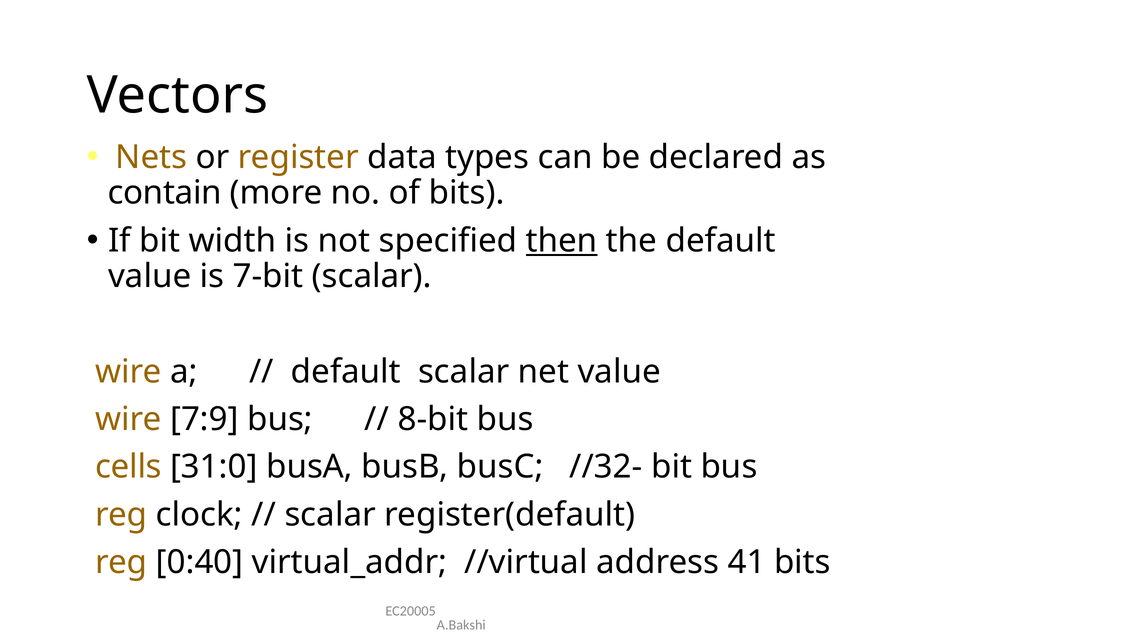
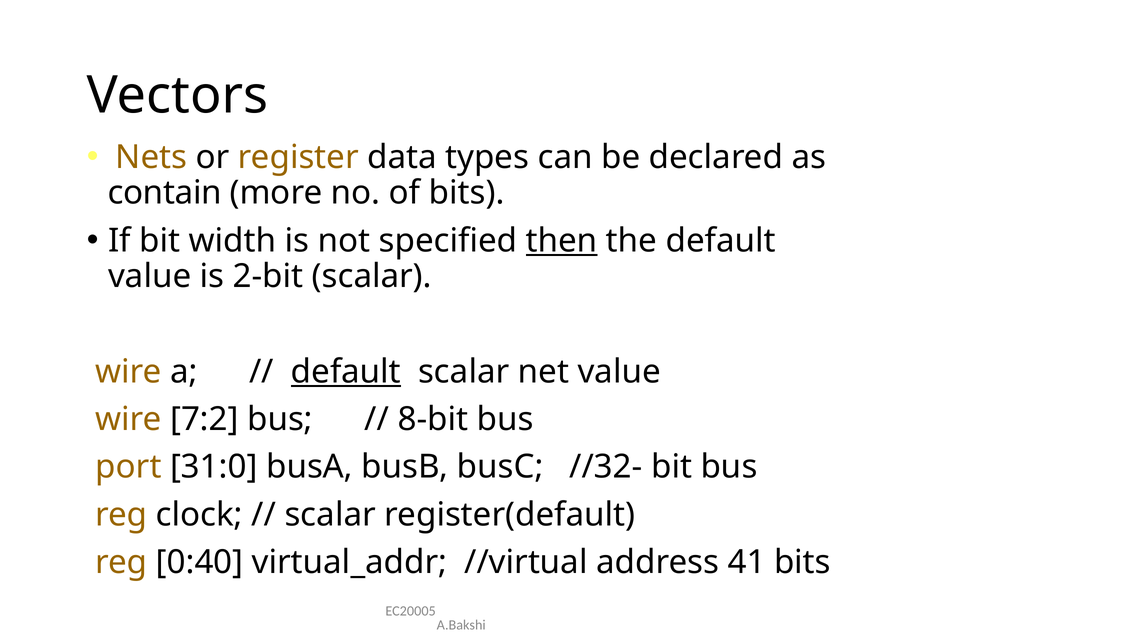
7-bit: 7-bit -> 2-bit
default at (346, 372) underline: none -> present
7:9: 7:9 -> 7:2
cells: cells -> port
